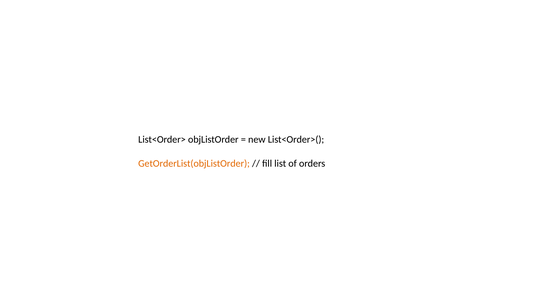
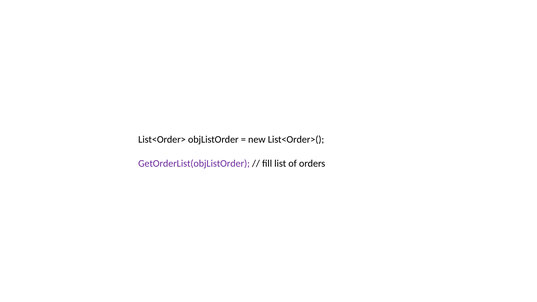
GetOrderList(objListOrder colour: orange -> purple
